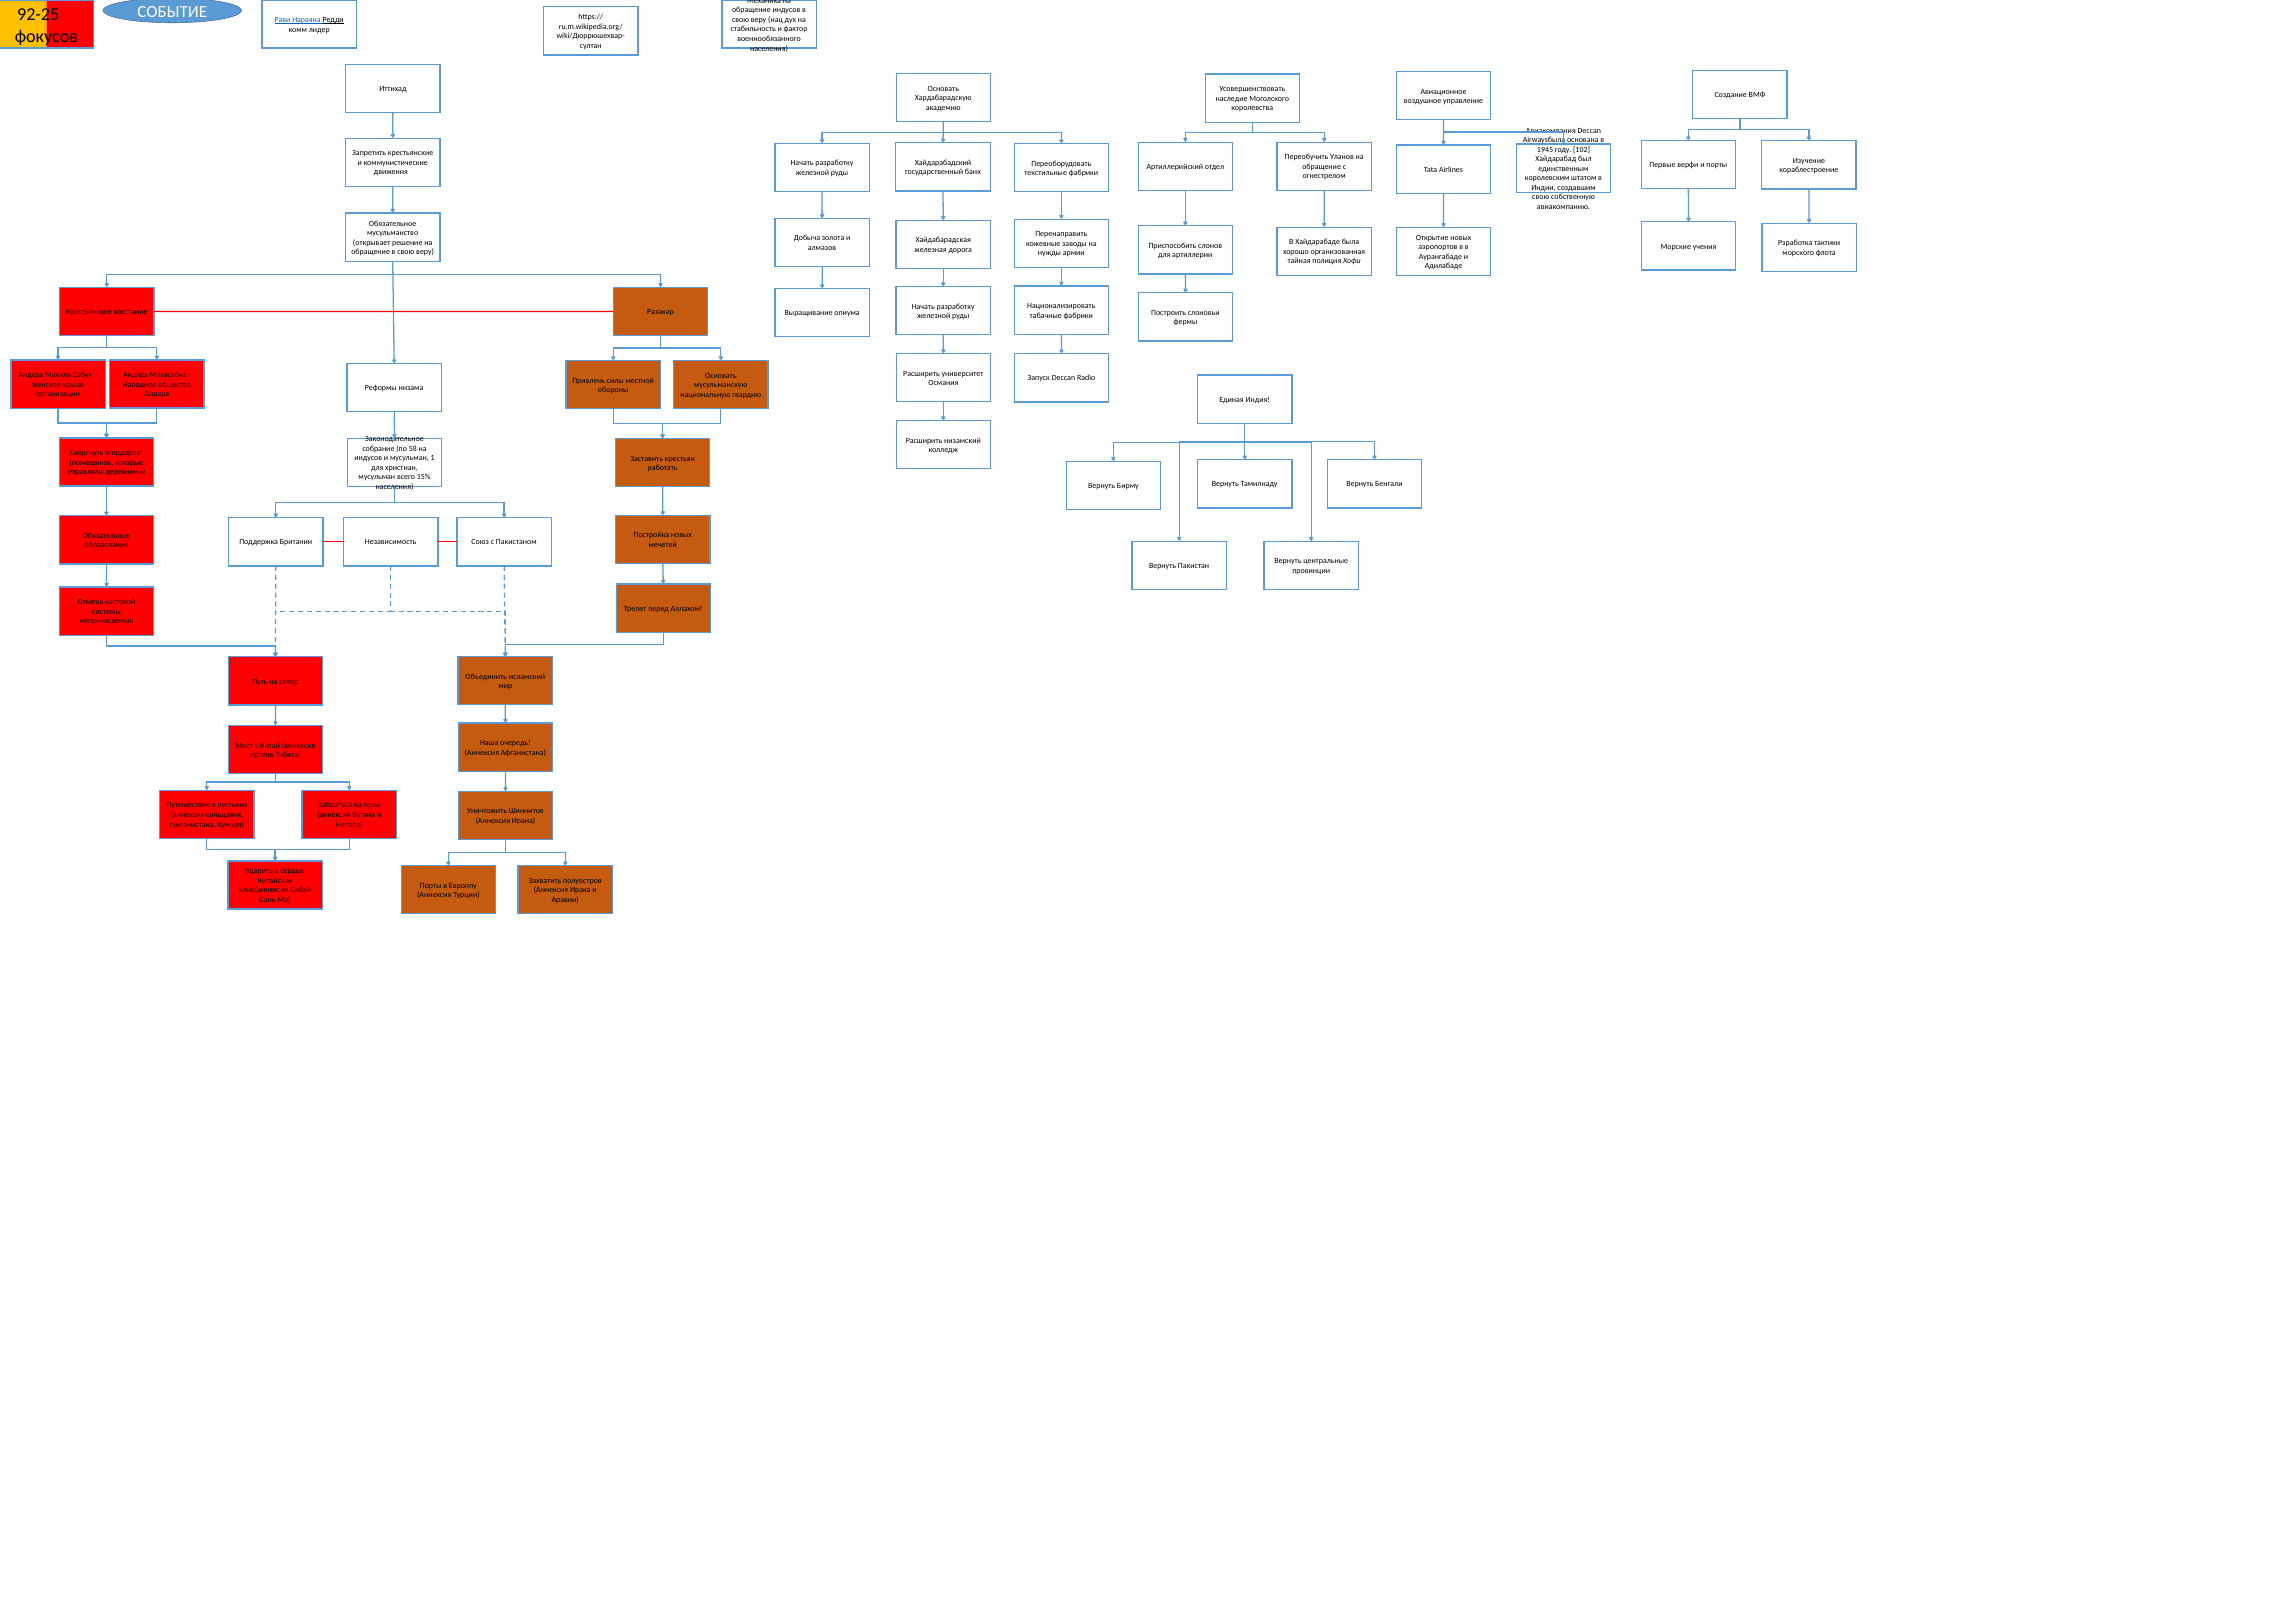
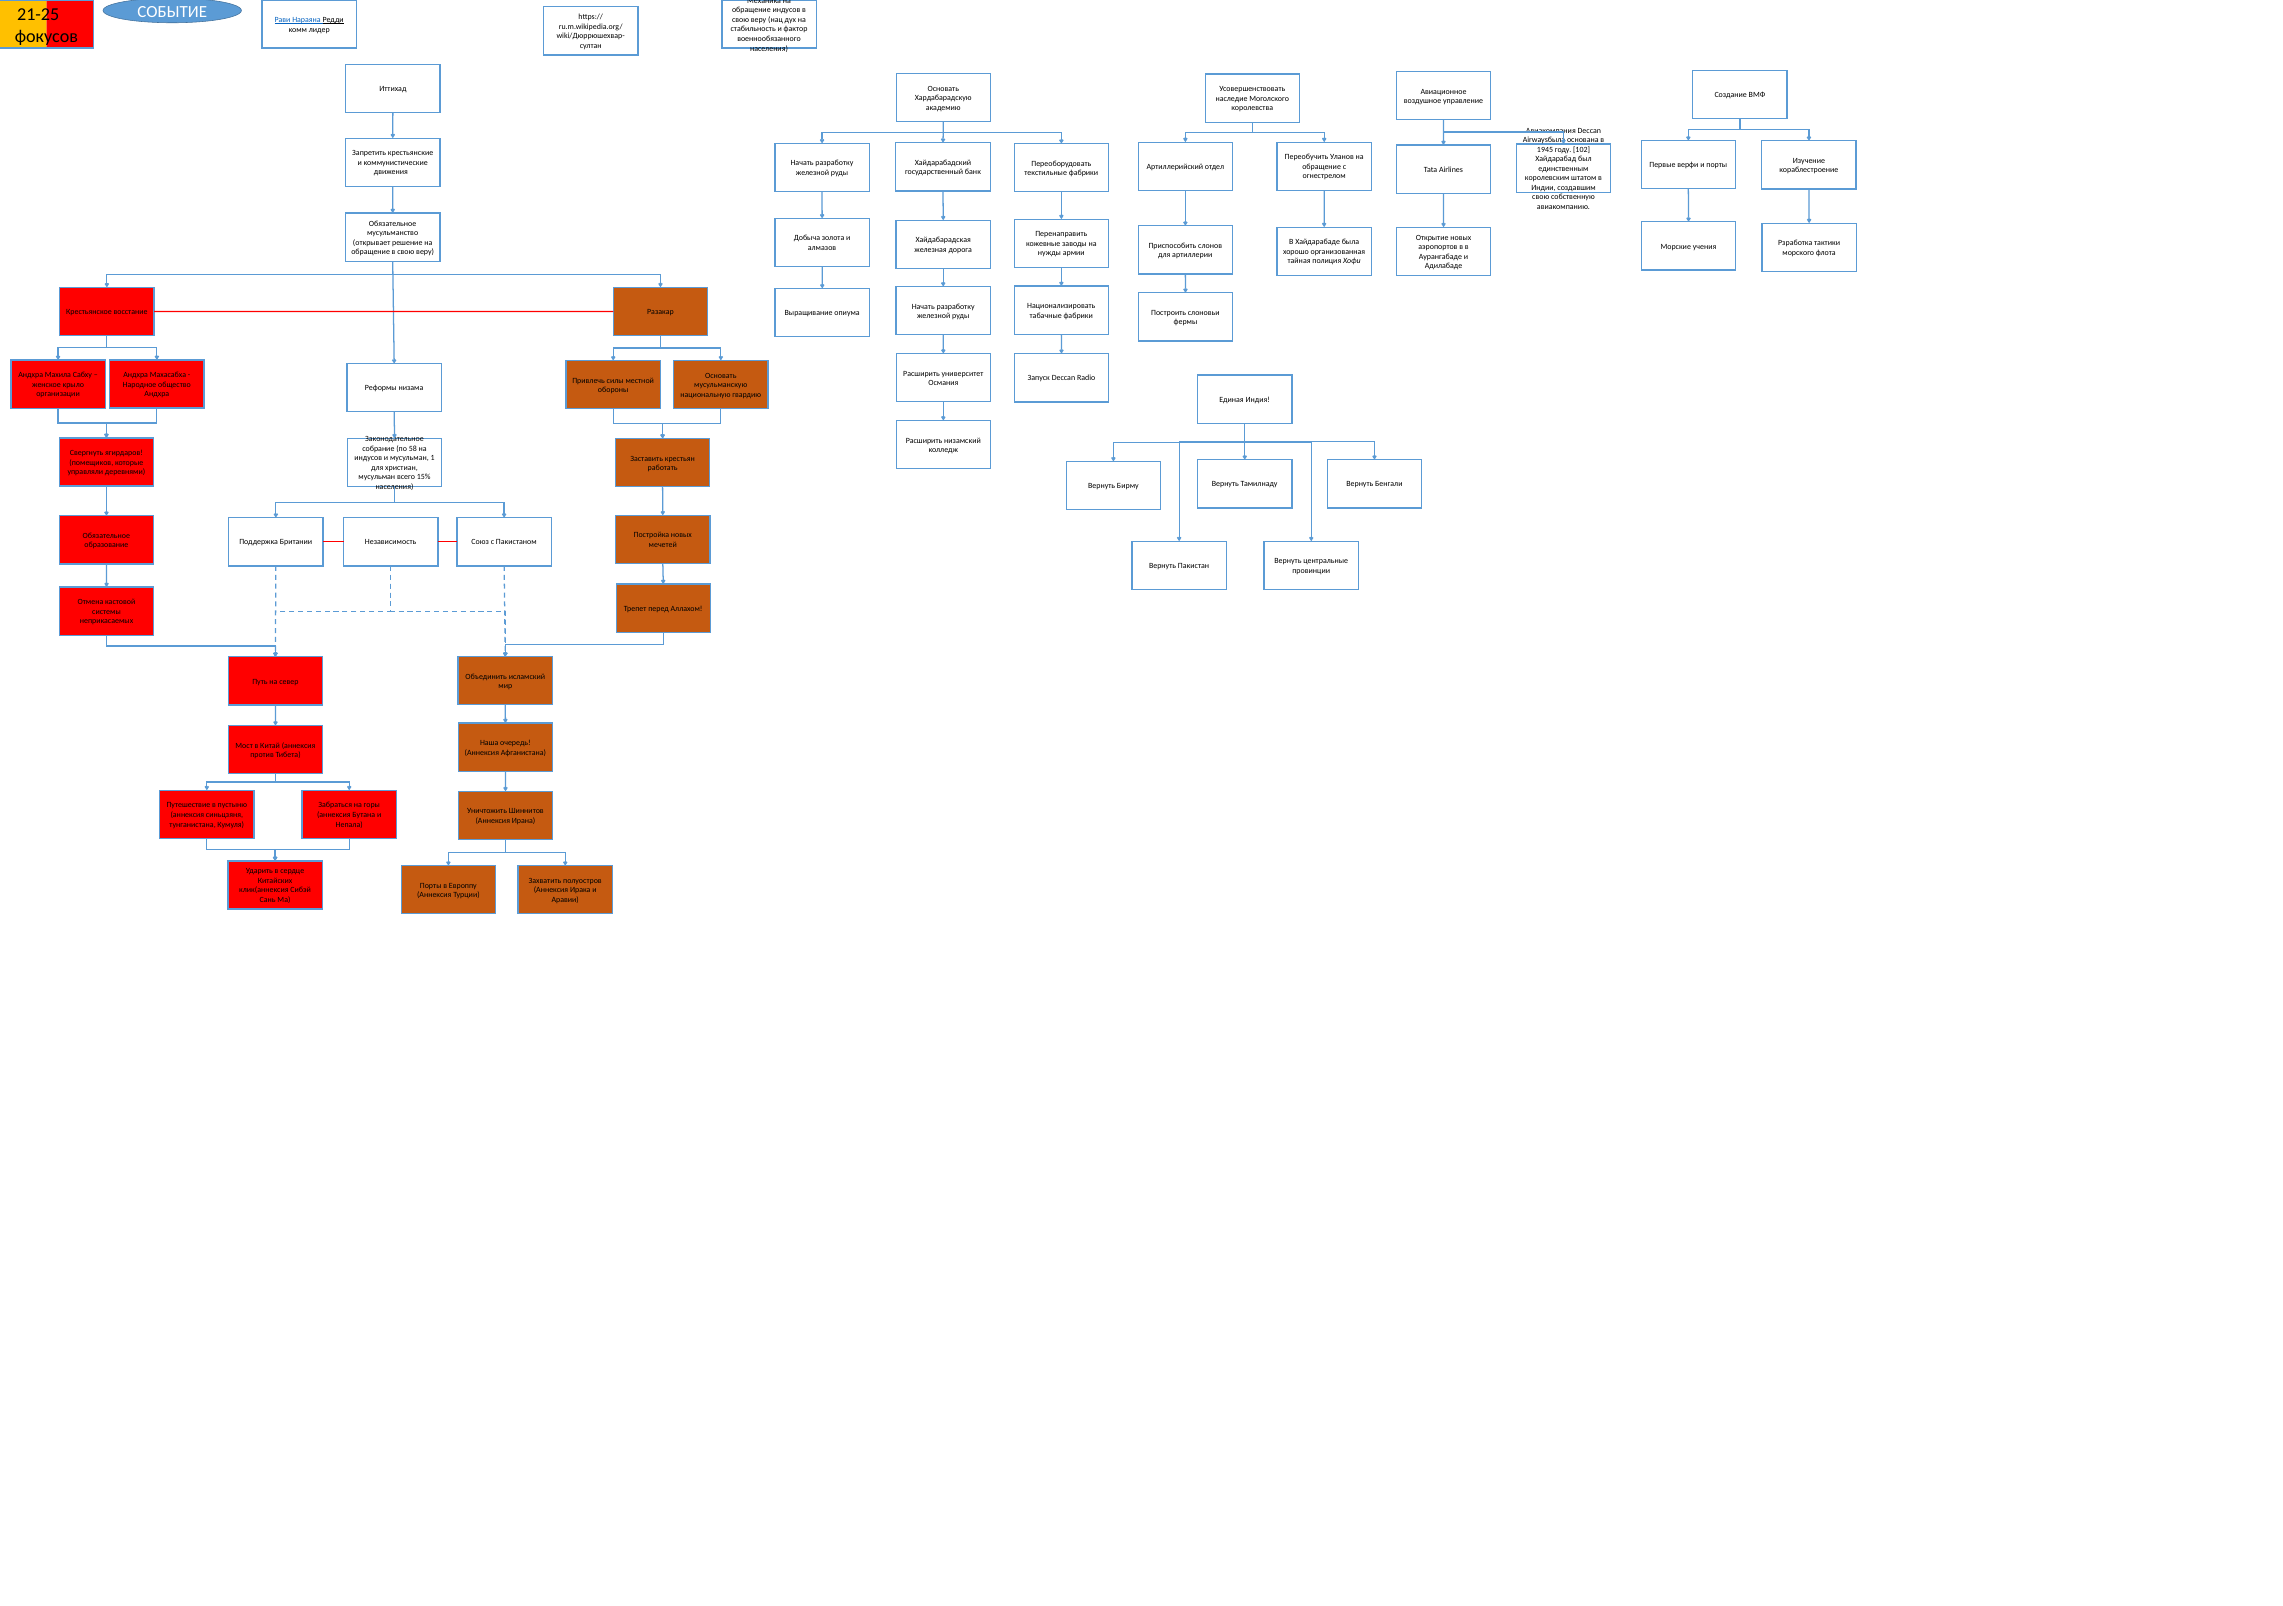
92-25: 92-25 -> 21-25
